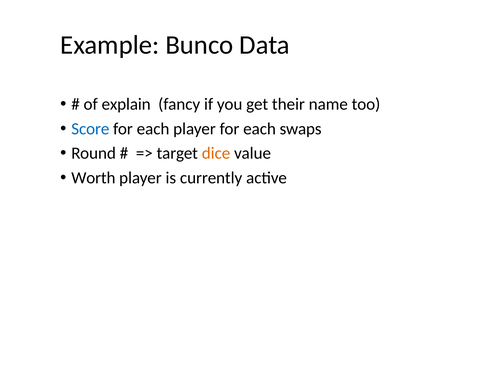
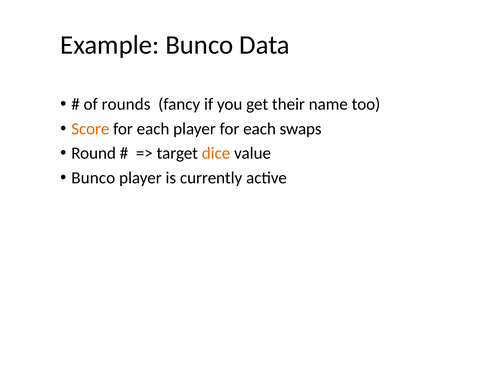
explain: explain -> rounds
Score colour: blue -> orange
Worth at (93, 178): Worth -> Bunco
